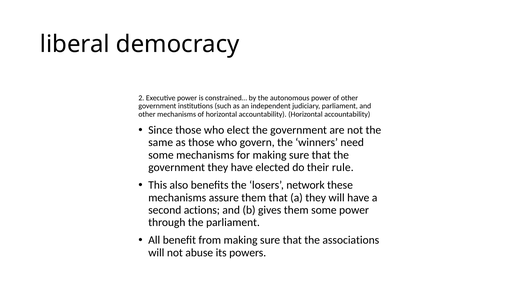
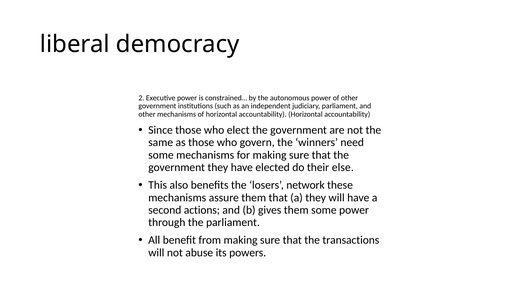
rule: rule -> else
associations: associations -> transactions
